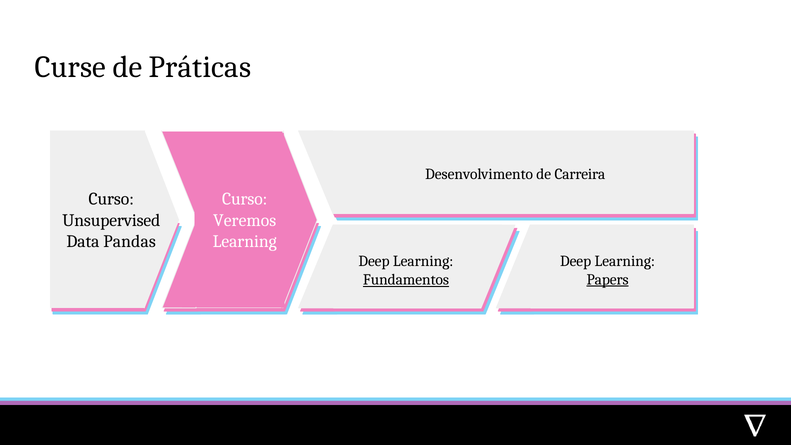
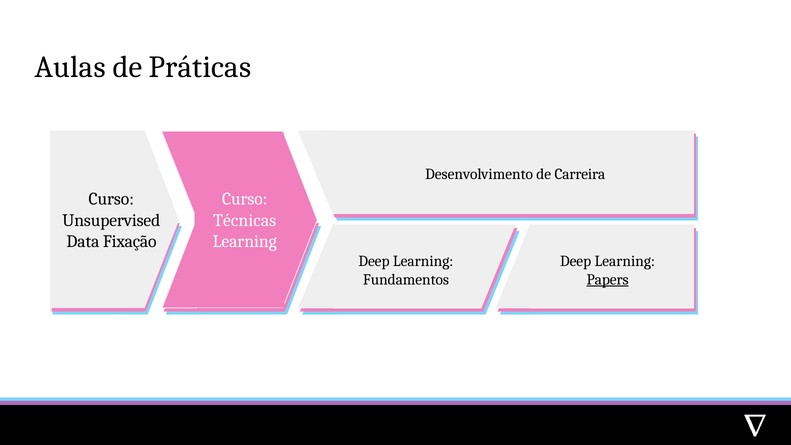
Curse: Curse -> Aulas
Veremos: Veremos -> Técnicas
Pandas: Pandas -> Fixação
Fundamentos underline: present -> none
